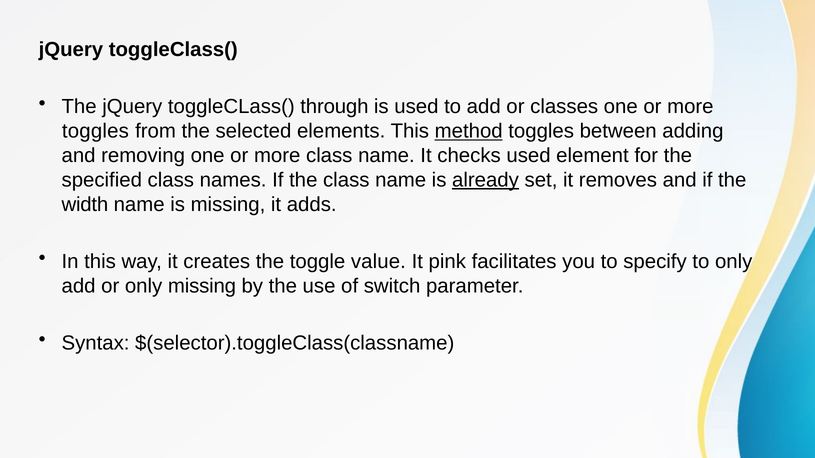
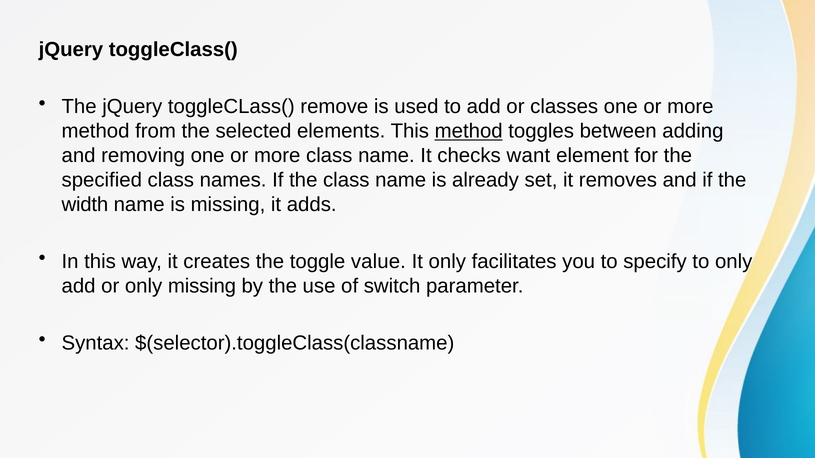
through: through -> remove
toggles at (95, 131): toggles -> method
checks used: used -> want
already underline: present -> none
It pink: pink -> only
